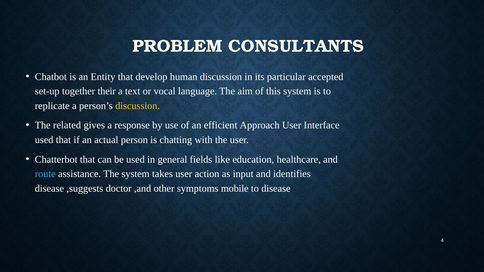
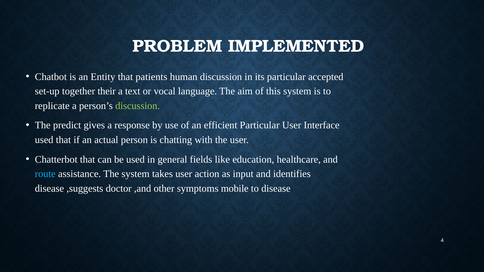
CONSULTANTS: CONSULTANTS -> IMPLEMENTED
develop: develop -> patients
discussion at (138, 106) colour: yellow -> light green
related: related -> predict
efficient Approach: Approach -> Particular
